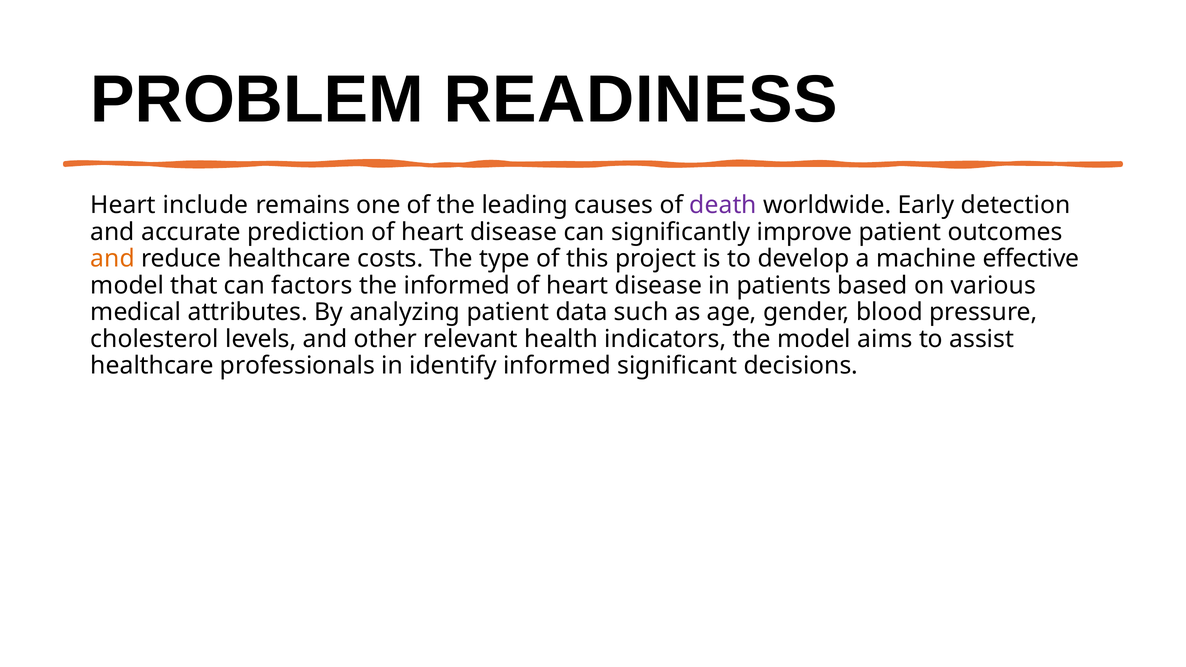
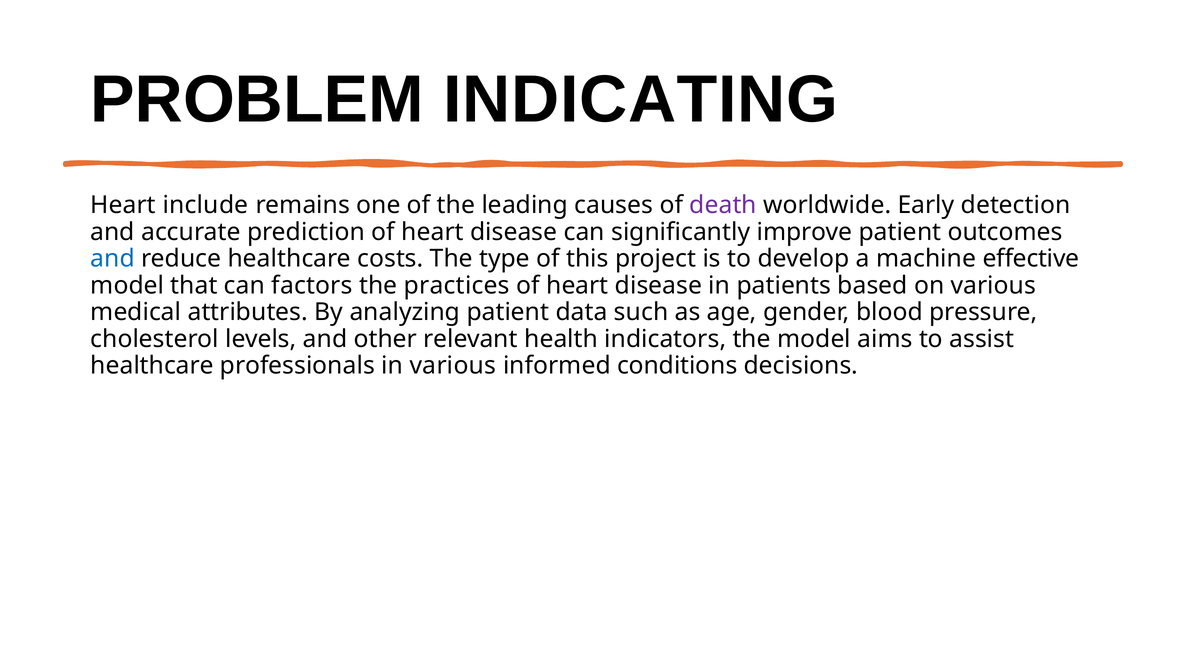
READINESS: READINESS -> INDICATING
and at (113, 259) colour: orange -> blue
the informed: informed -> practices
in identify: identify -> various
significant: significant -> conditions
